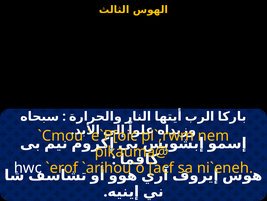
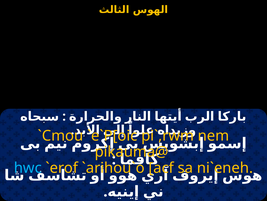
hwc colour: white -> light blue
